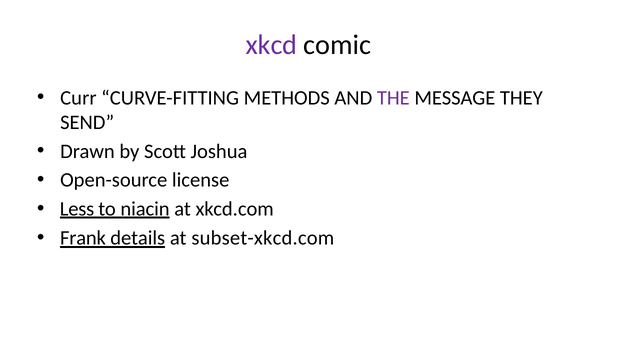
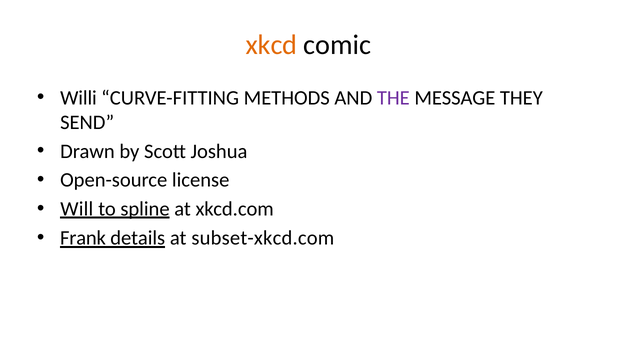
xkcd colour: purple -> orange
Curr: Curr -> Willi
Less: Less -> Will
niacin: niacin -> spline
